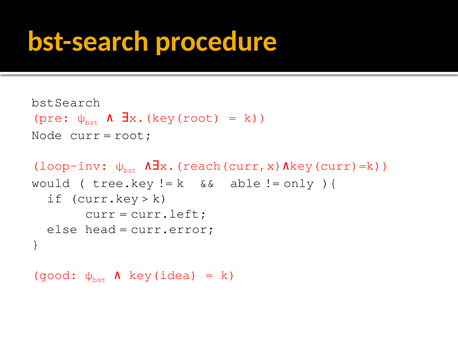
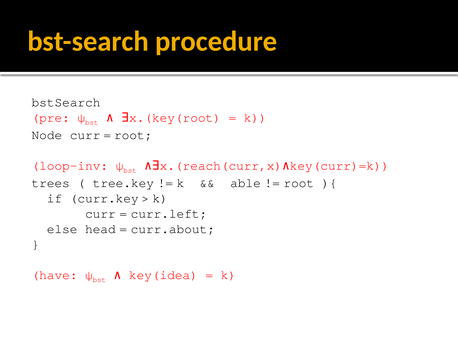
would: would -> trees
only at (299, 183): only -> root
curr.error: curr.error -> curr.about
good: good -> have
